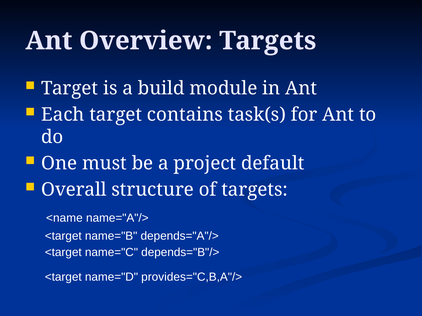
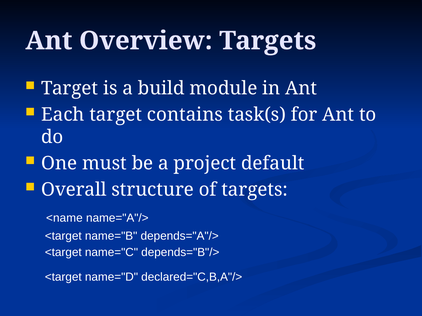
provides="C,B,A"/>: provides="C,B,A"/> -> declared="C,B,A"/>
